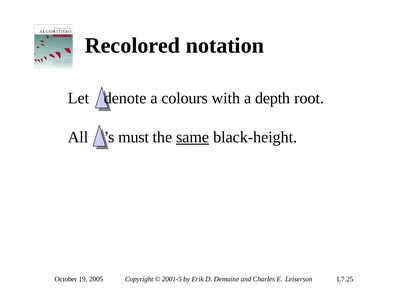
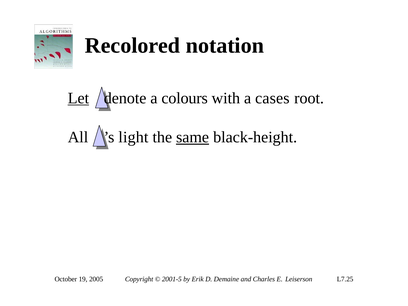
Let underline: none -> present
depth: depth -> cases
must: must -> light
